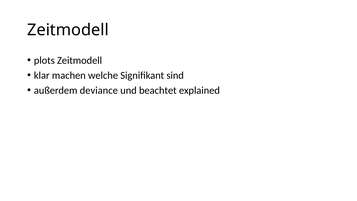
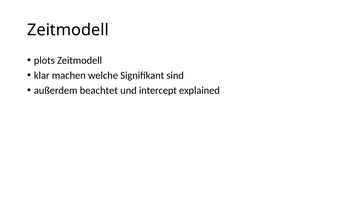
deviance: deviance -> beachtet
beachtet: beachtet -> intercept
